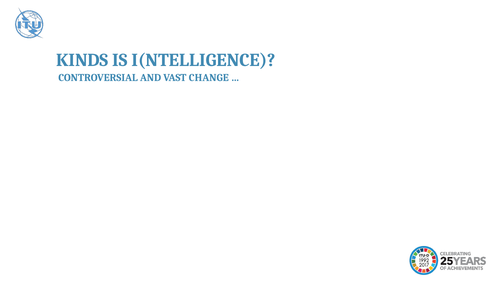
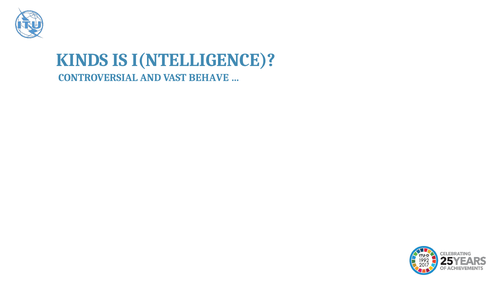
CHANGE: CHANGE -> BEHAVE
